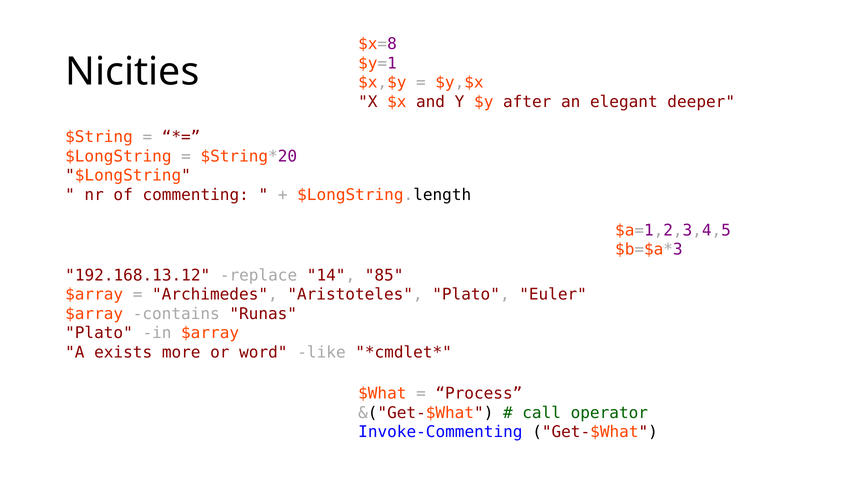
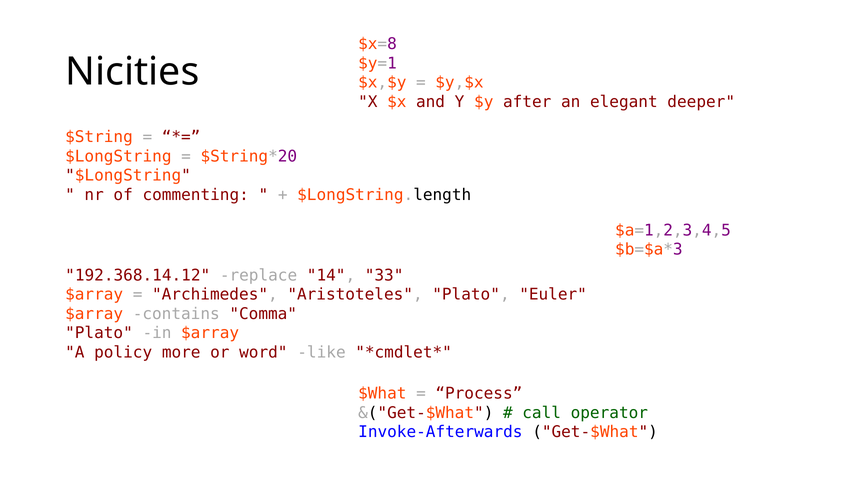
192.168.13.12: 192.168.13.12 -> 192.368.14.12
85: 85 -> 33
Runas: Runas -> Comma
exists: exists -> policy
Invoke-Commenting: Invoke-Commenting -> Invoke-Afterwards
